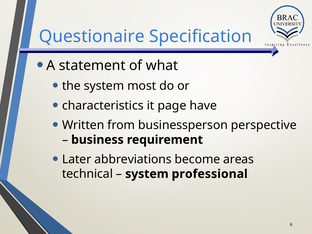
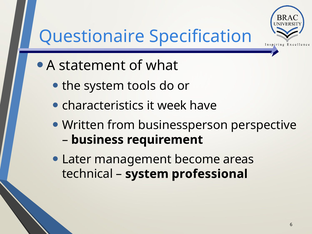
most: most -> tools
page: page -> week
abbreviations: abbreviations -> management
